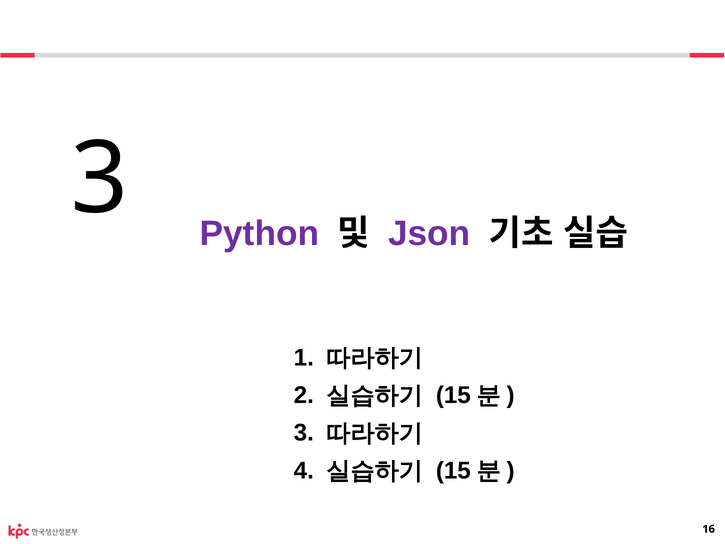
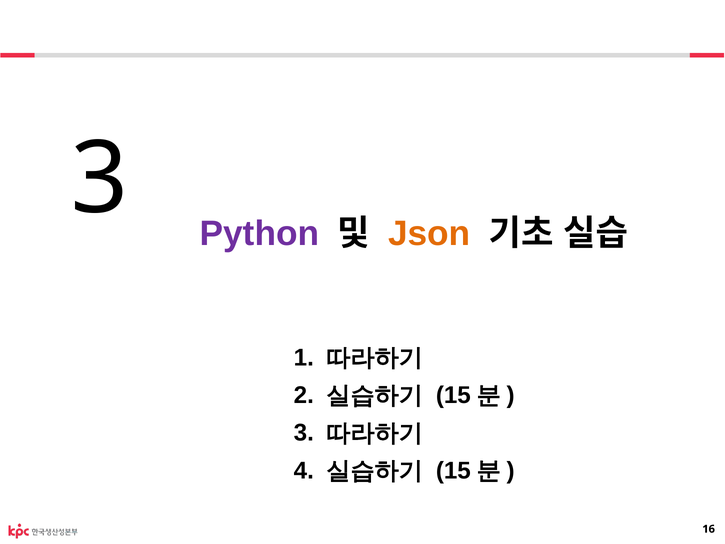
Json colour: purple -> orange
